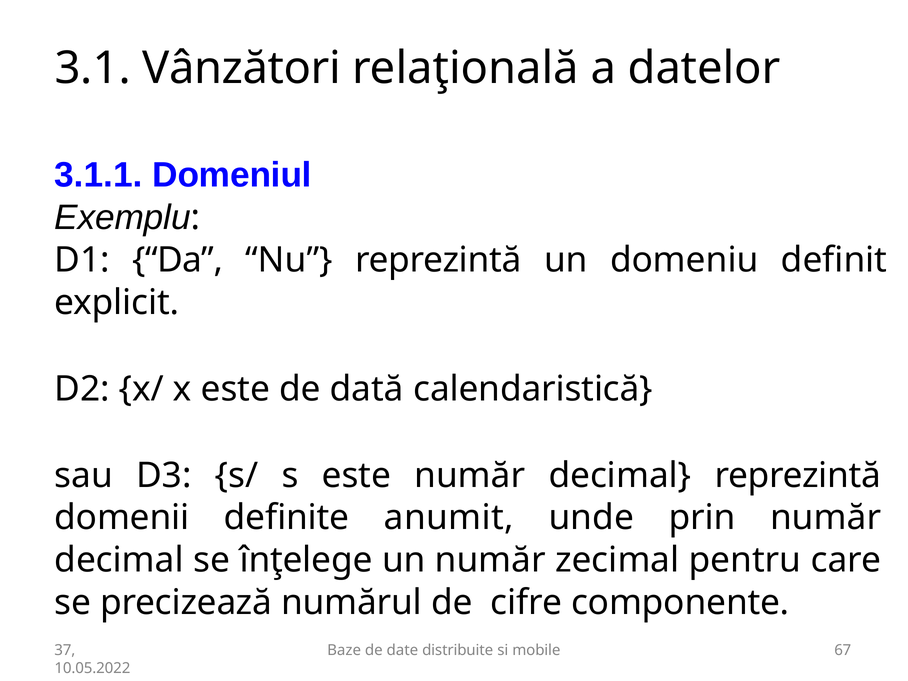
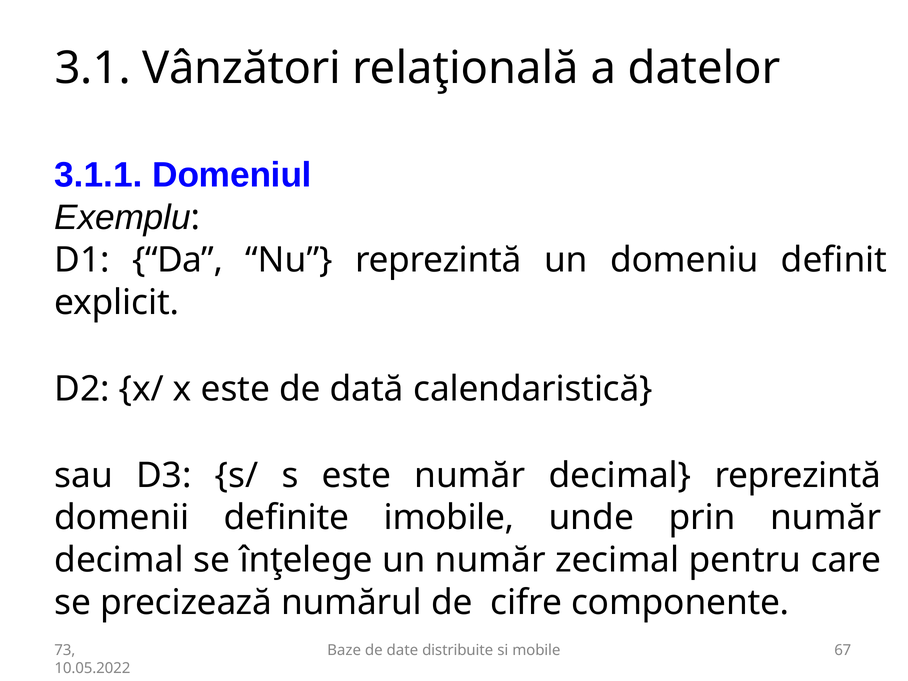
anumit: anumit -> imobile
37: 37 -> 73
